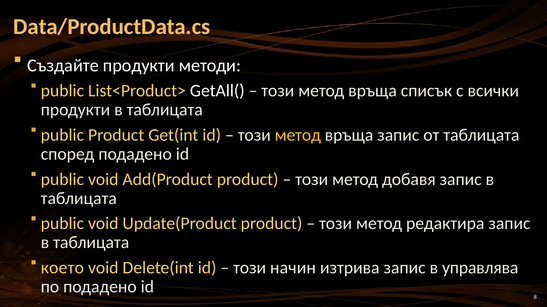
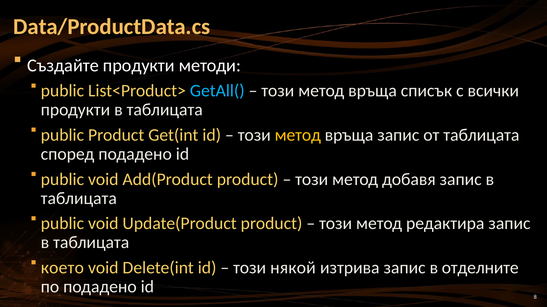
GetAll( colour: white -> light blue
начин: начин -> някой
управлява: управлява -> отделните
